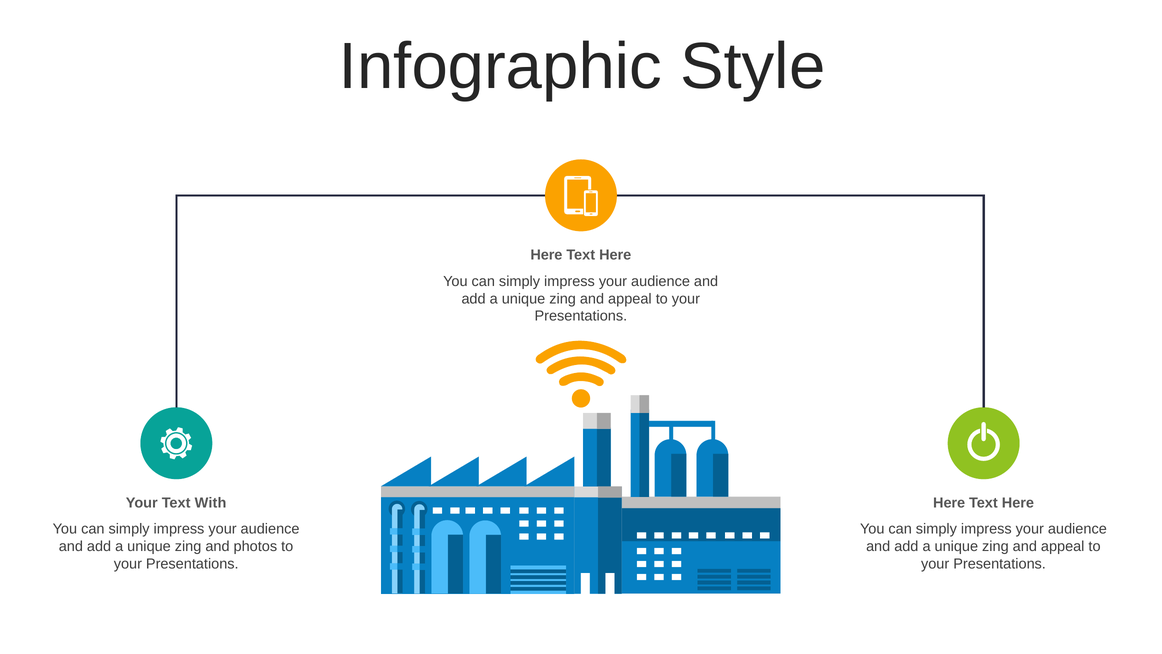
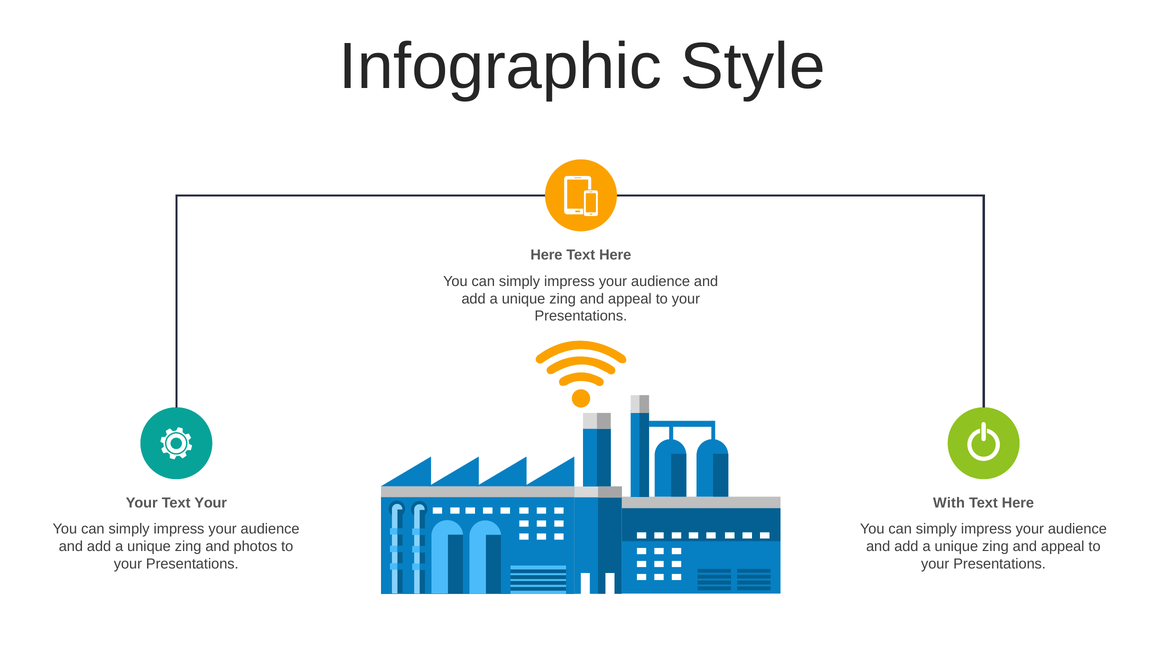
Text With: With -> Your
Here at (949, 502): Here -> With
